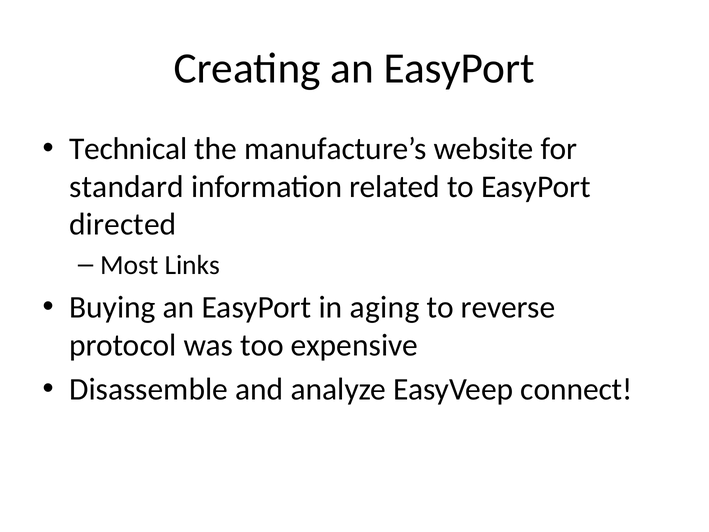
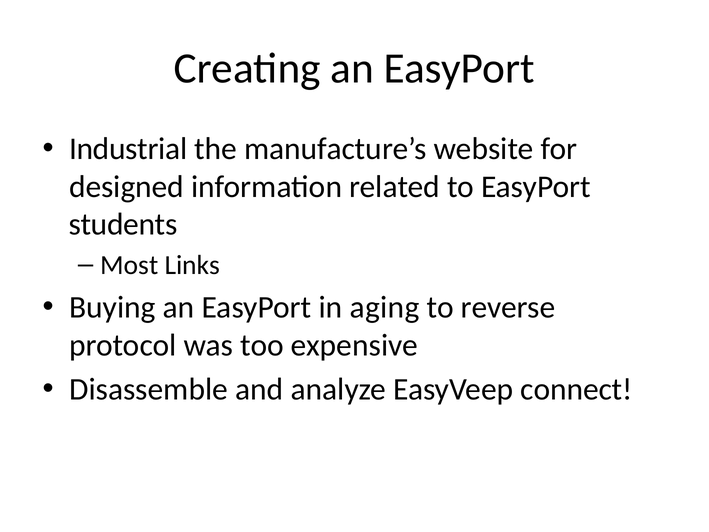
Technical: Technical -> Industrial
standard: standard -> designed
directed: directed -> students
